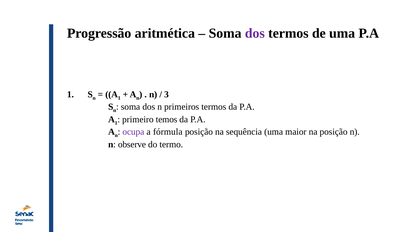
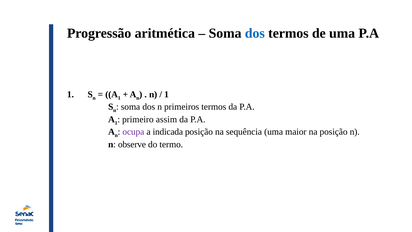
dos at (255, 33) colour: purple -> blue
3 at (167, 94): 3 -> 1
temos: temos -> assim
fórmula: fórmula -> indicada
